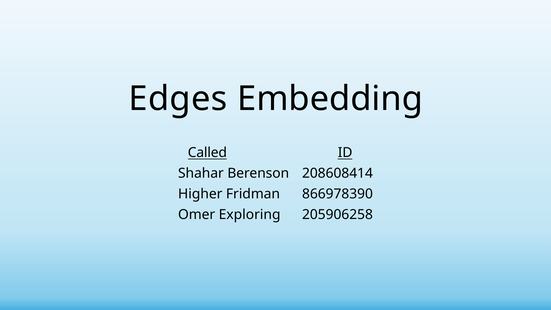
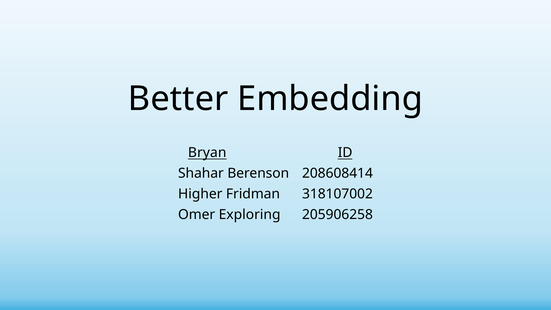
Edges: Edges -> Better
Called: Called -> Bryan
866978390: 866978390 -> 318107002
